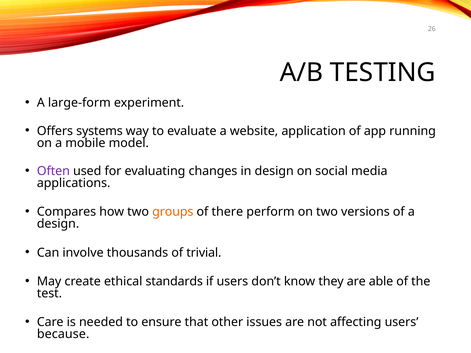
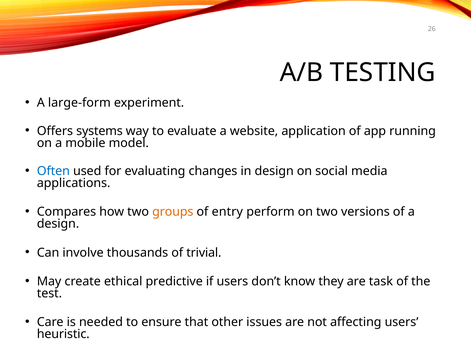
Often colour: purple -> blue
there: there -> entry
standards: standards -> predictive
able: able -> task
because: because -> heuristic
